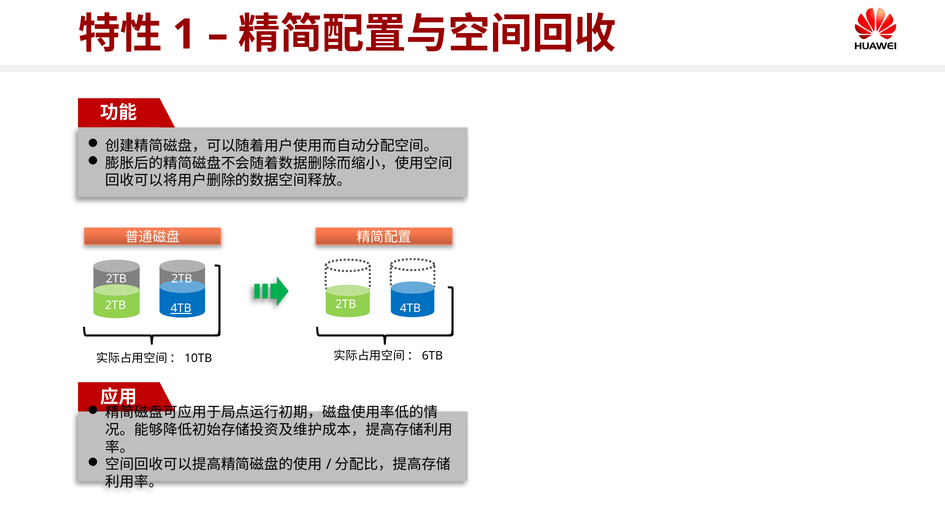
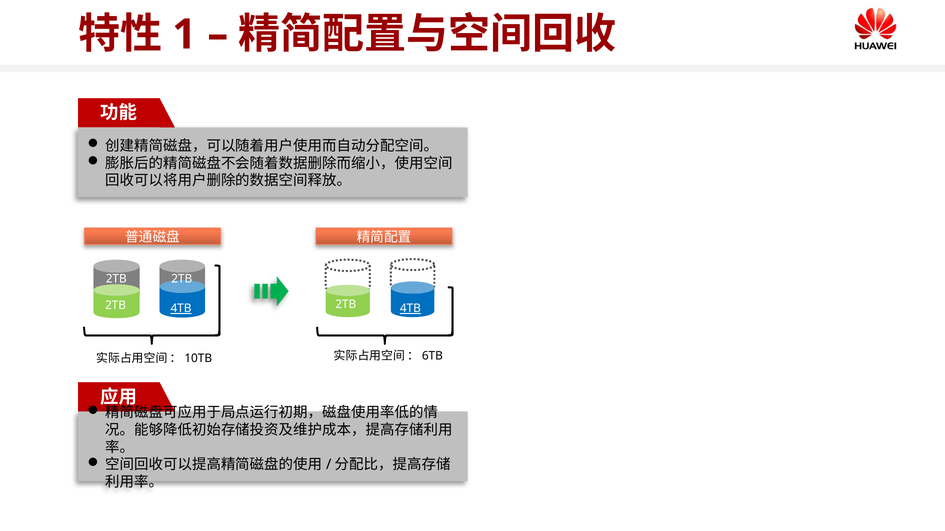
4TB at (410, 309) underline: none -> present
